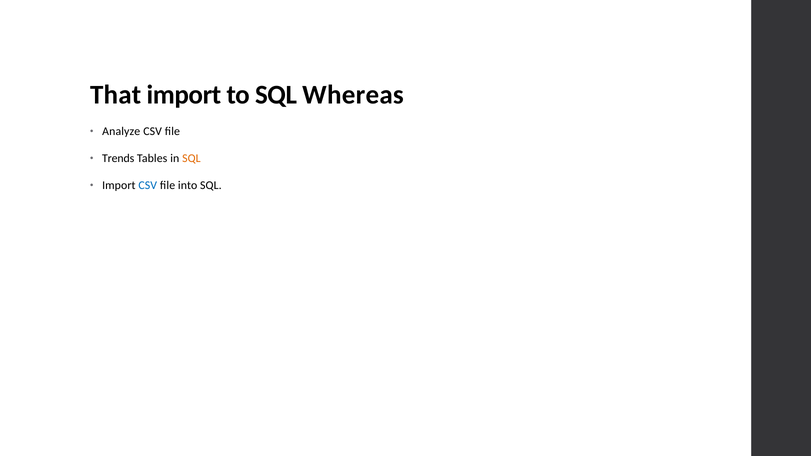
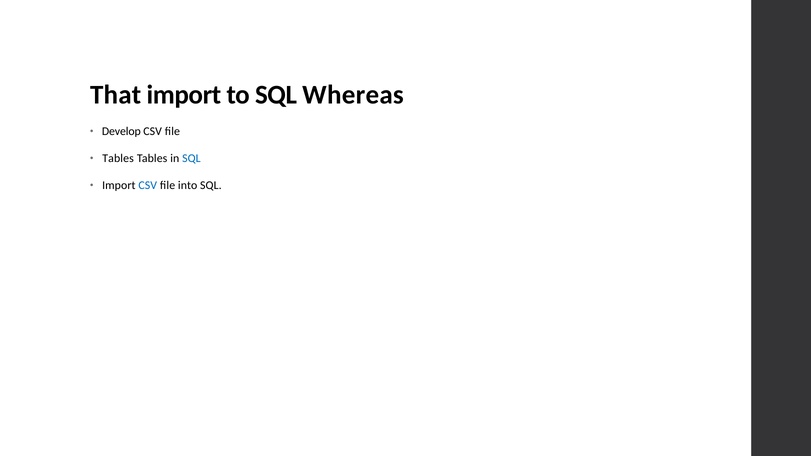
Analyze: Analyze -> Develop
Trends at (118, 159): Trends -> Tables
SQL at (191, 159) colour: orange -> blue
